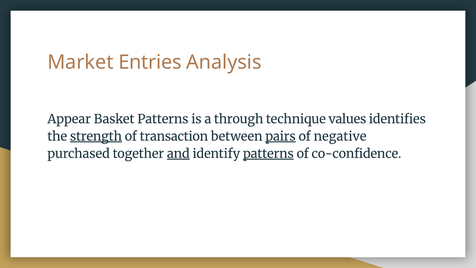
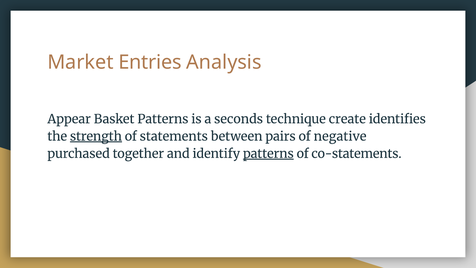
through: through -> seconds
values: values -> create
transaction: transaction -> statements
pairs underline: present -> none
and underline: present -> none
co-confidence: co-confidence -> co-statements
